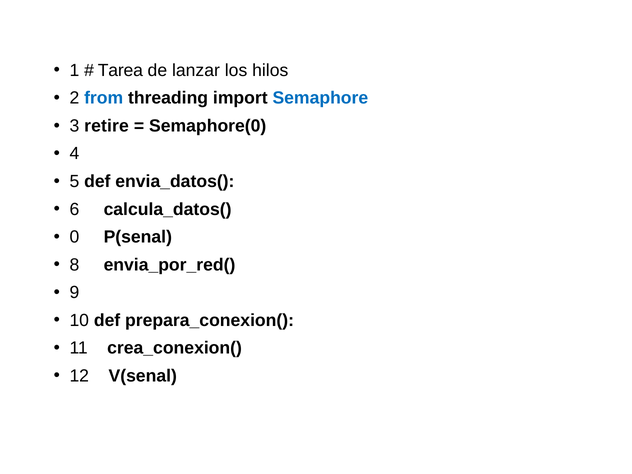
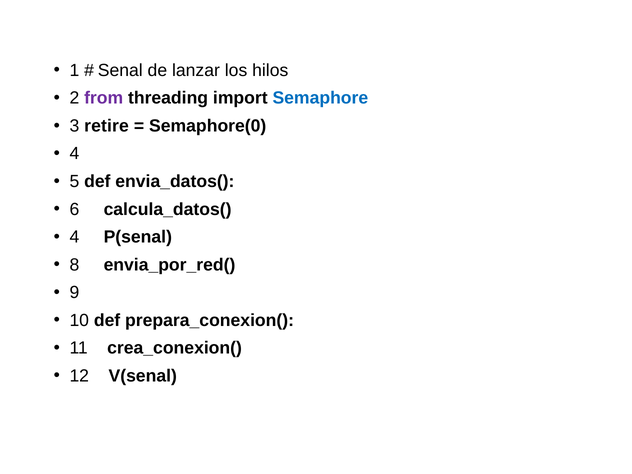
Tarea: Tarea -> Senal
from colour: blue -> purple
0 at (74, 237): 0 -> 4
